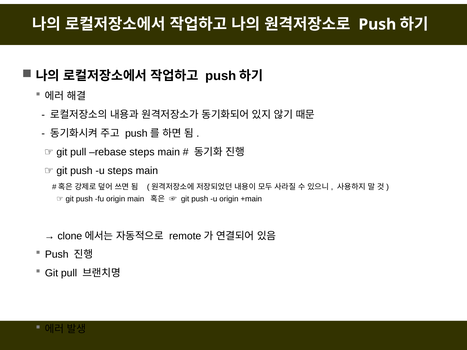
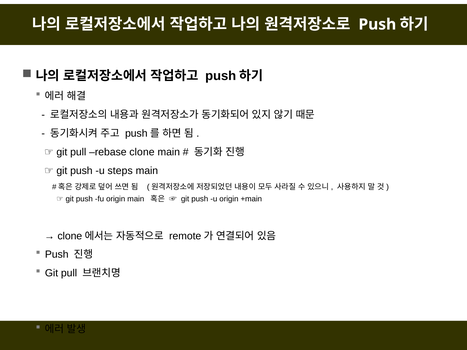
rebase steps: steps -> clone
